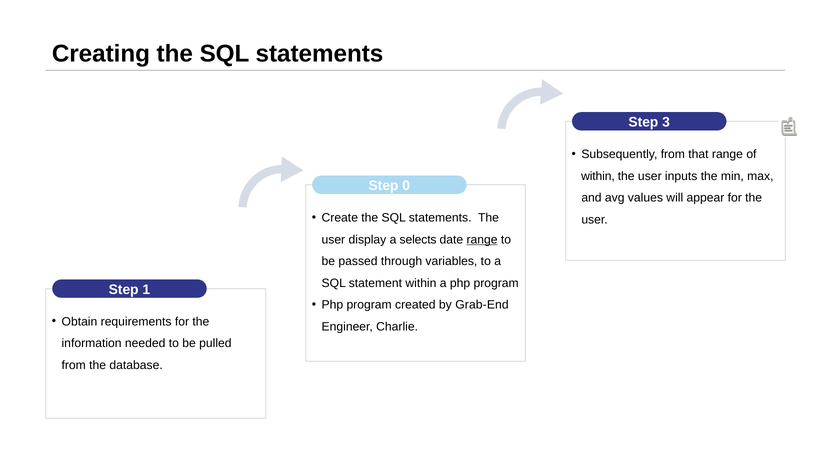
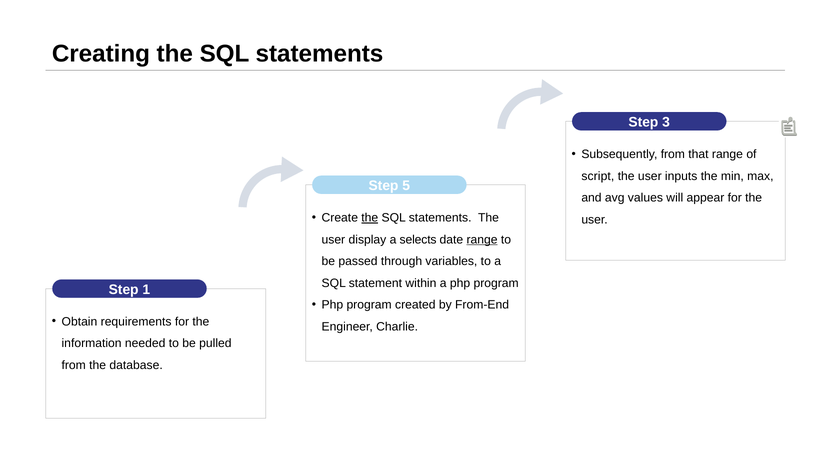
within at (598, 176): within -> script
0: 0 -> 5
the at (370, 218) underline: none -> present
Grab-End: Grab-End -> From-End
